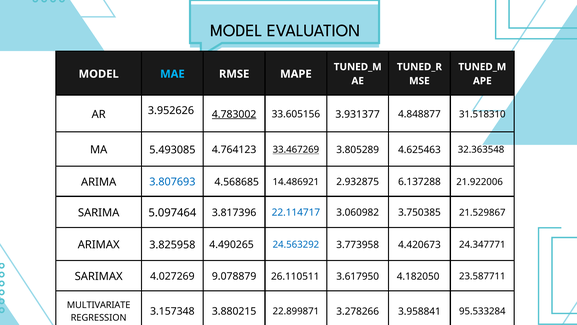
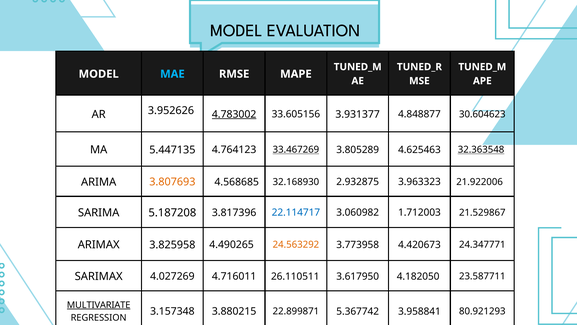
31.518310: 31.518310 -> 30.604623
5.493085: 5.493085 -> 5.447135
32.363548 underline: none -> present
3.807693 colour: blue -> orange
14.486921: 14.486921 -> 32.168930
6.137288: 6.137288 -> 3.963323
5.097464: 5.097464 -> 5.187208
3.750385: 3.750385 -> 1.712003
24.563292 colour: blue -> orange
9.078879: 9.078879 -> 4.716011
MULTIVARIATE underline: none -> present
3.278266: 3.278266 -> 5.367742
95.533284: 95.533284 -> 80.921293
